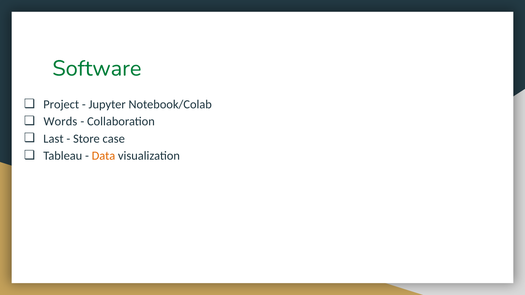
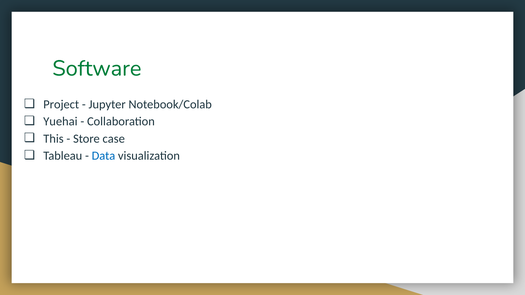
Words: Words -> Yuehai
Last: Last -> This
Data colour: orange -> blue
